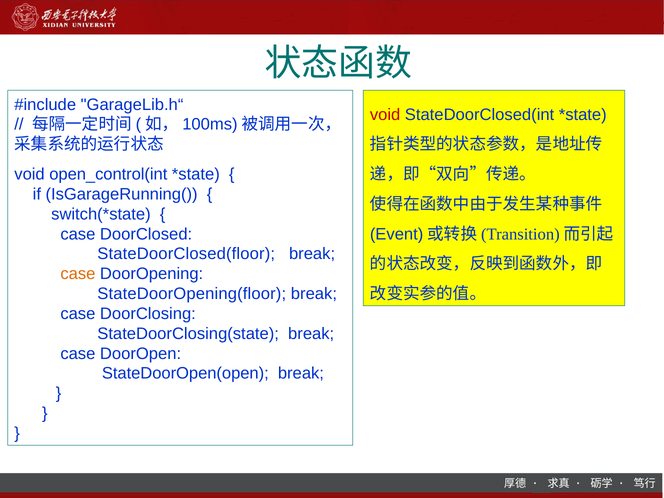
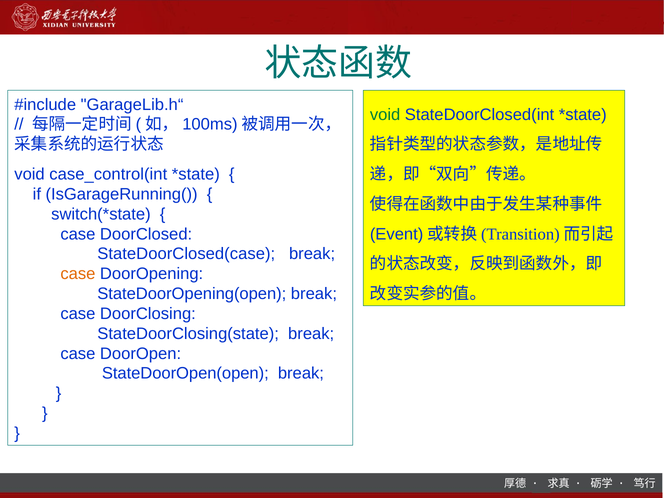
void at (385, 115) colour: red -> green
open_control(int: open_control(int -> case_control(int
StateDoorClosed(floor: StateDoorClosed(floor -> StateDoorClosed(case
StateDoorOpening(floor: StateDoorOpening(floor -> StateDoorOpening(open
